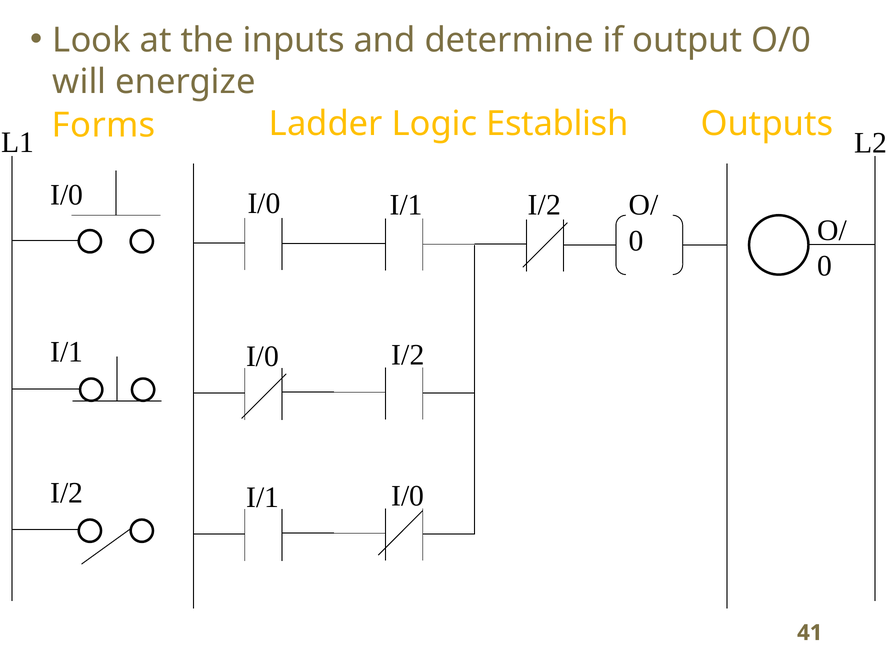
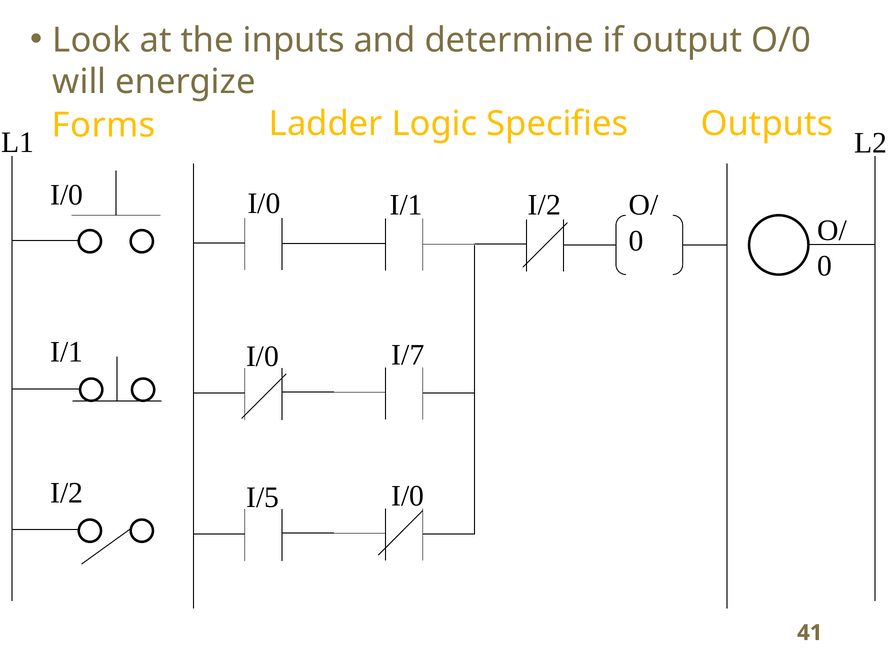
Establish: Establish -> Specifies
I/2 at (408, 355): I/2 -> I/7
I/1 at (263, 497): I/1 -> I/5
